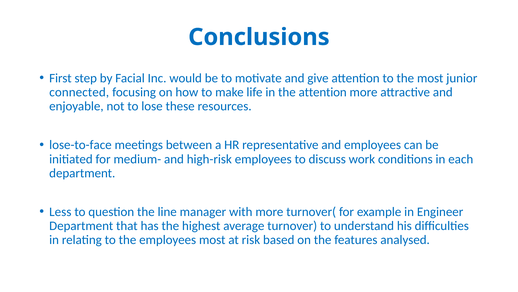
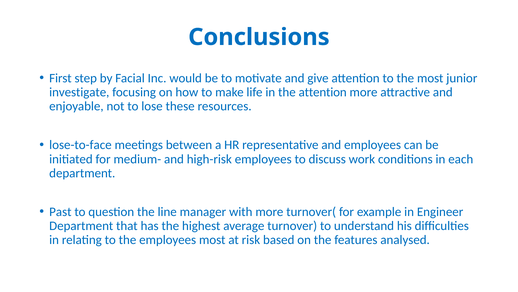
connected: connected -> investigate
Less: Less -> Past
